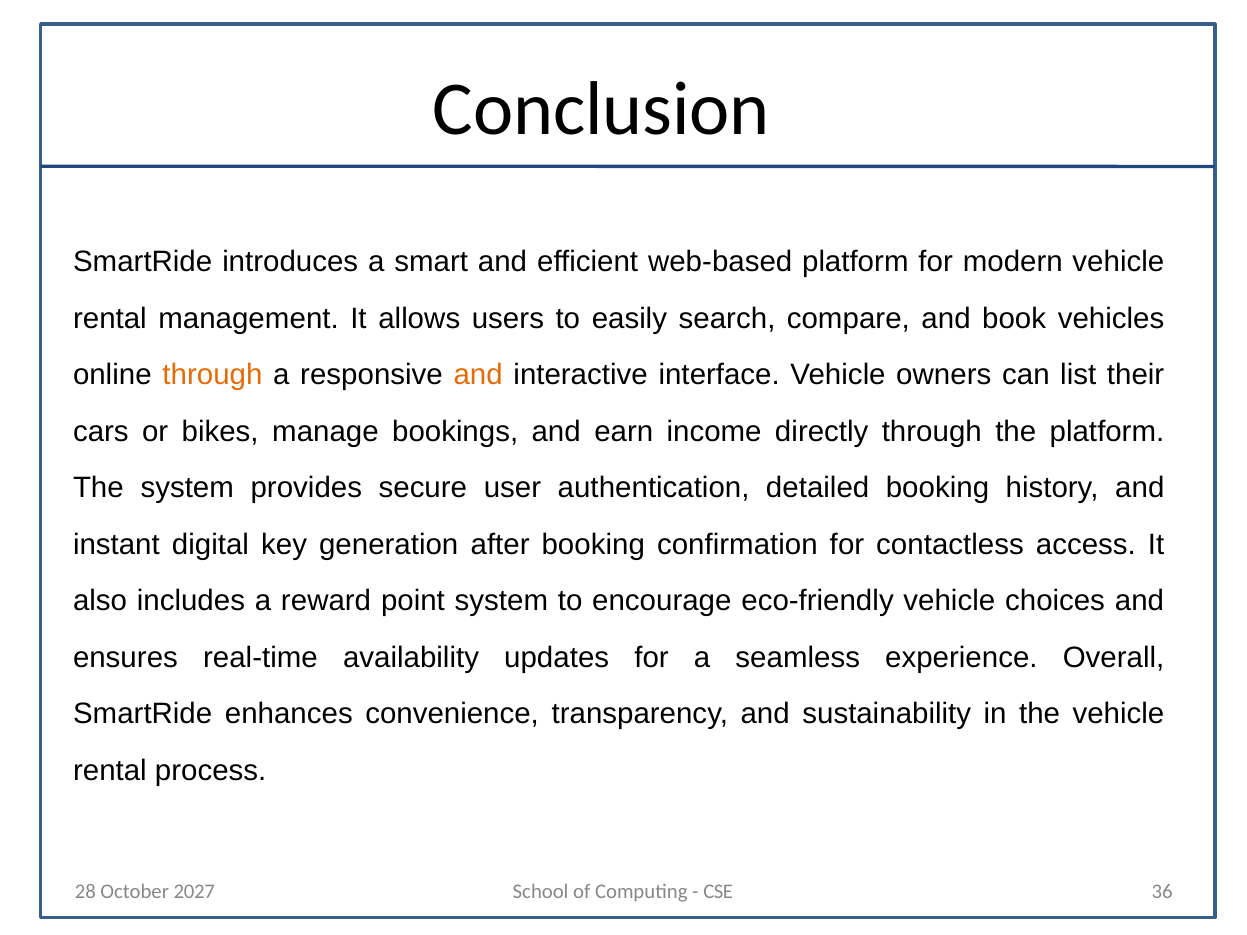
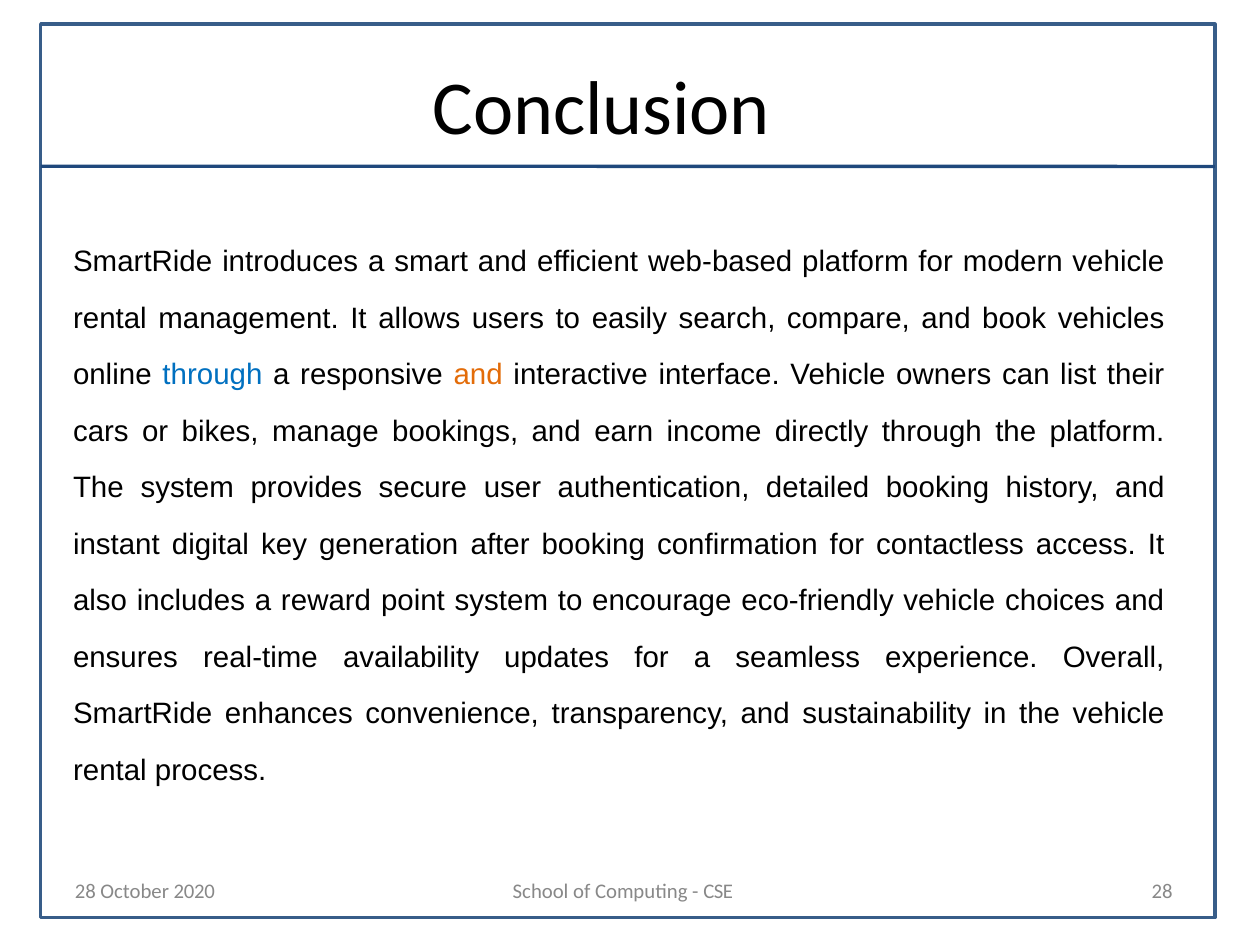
through at (212, 375) colour: orange -> blue
2027: 2027 -> 2020
CSE 36: 36 -> 28
